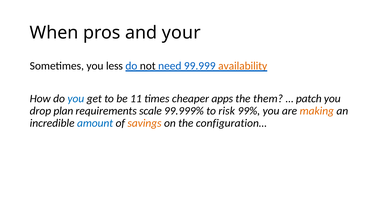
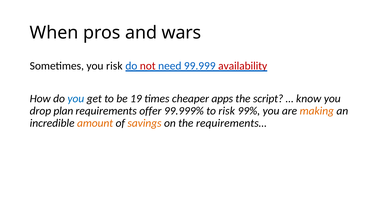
your: your -> wars
you less: less -> risk
not colour: black -> red
availability colour: orange -> red
11: 11 -> 19
them: them -> script
patch: patch -> know
scale: scale -> offer
amount colour: blue -> orange
configuration…: configuration… -> requirements…
